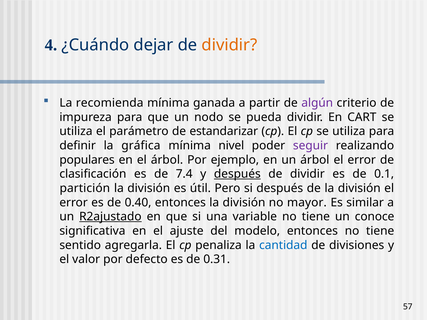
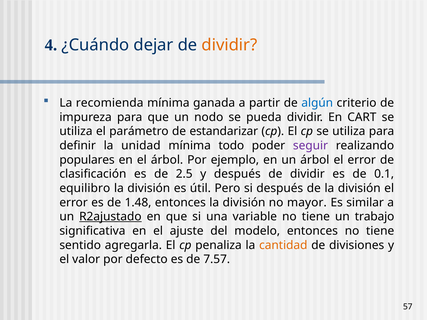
algún colour: purple -> blue
gráfica: gráfica -> unidad
nivel: nivel -> todo
7.4: 7.4 -> 2.5
después at (237, 174) underline: present -> none
partición: partición -> equilibro
0.40: 0.40 -> 1.48
conoce: conoce -> trabajo
cantidad colour: blue -> orange
0.31: 0.31 -> 7.57
